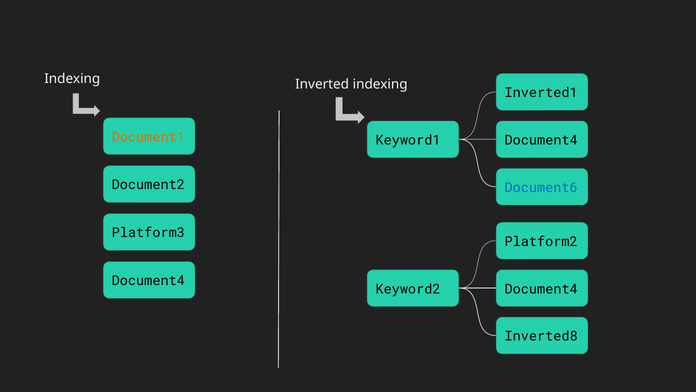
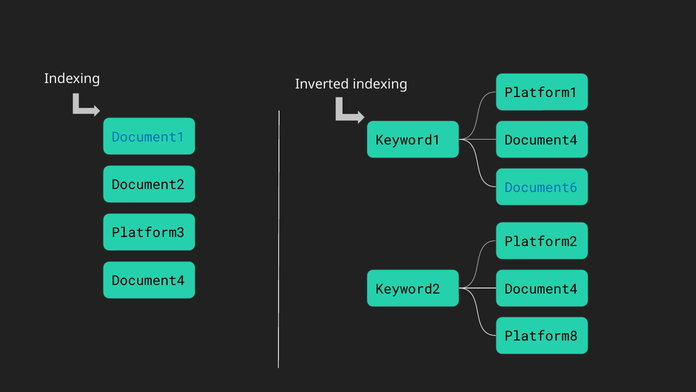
Inverted1: Inverted1 -> Platform1
Document1 colour: orange -> blue
Inverted8: Inverted8 -> Platform8
